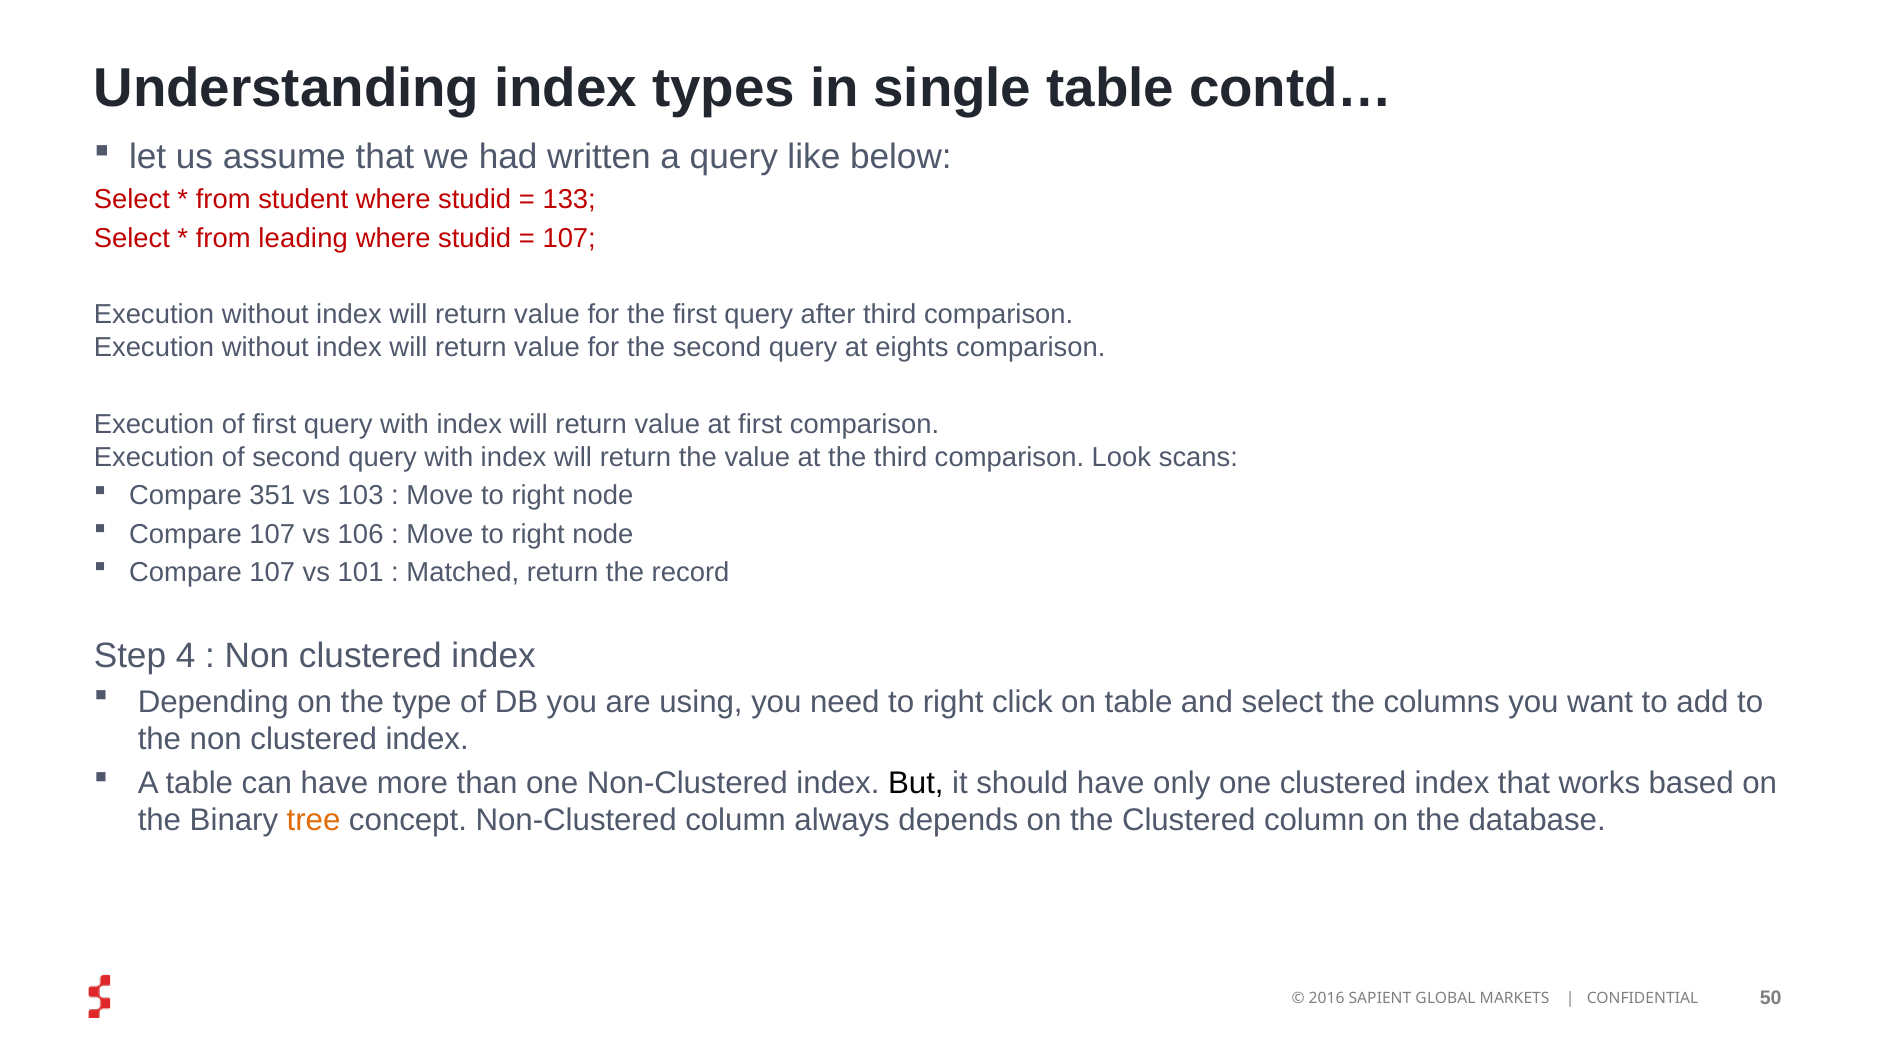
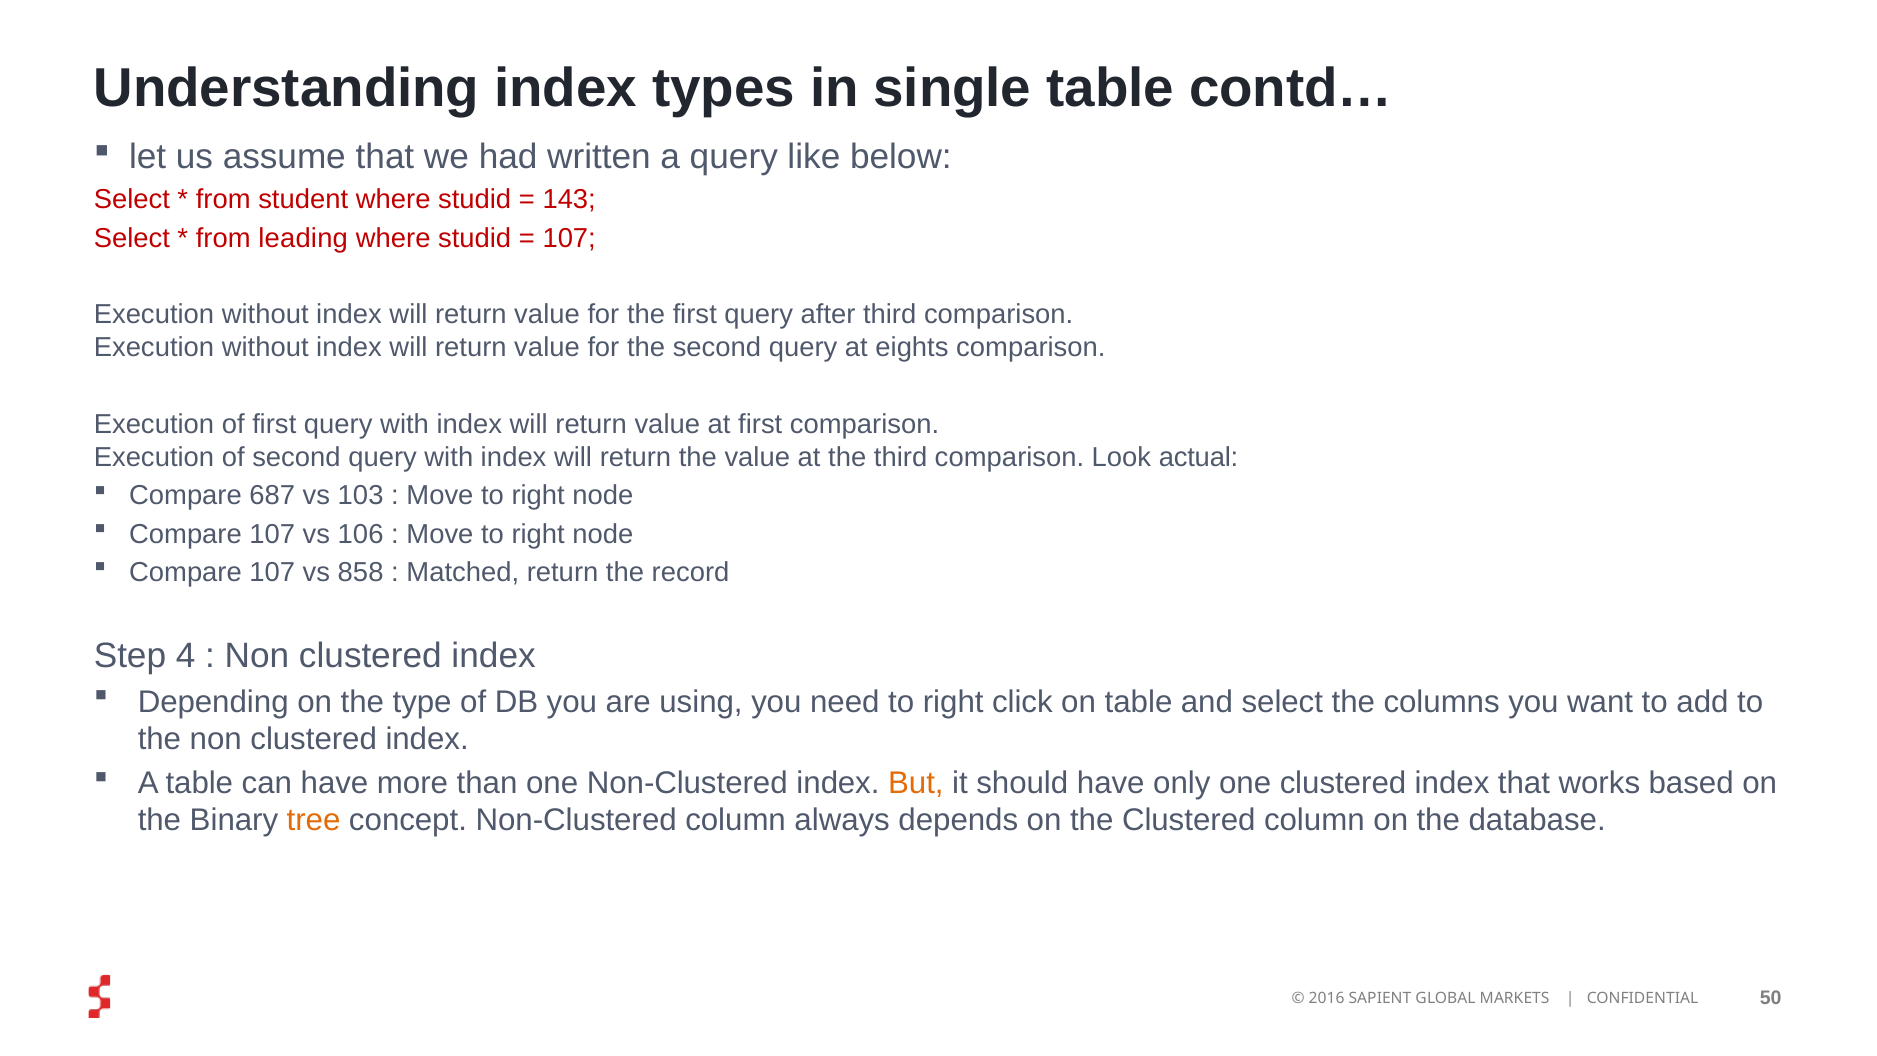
133: 133 -> 143
scans: scans -> actual
351: 351 -> 687
101: 101 -> 858
But colour: black -> orange
